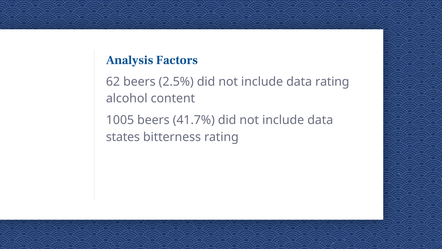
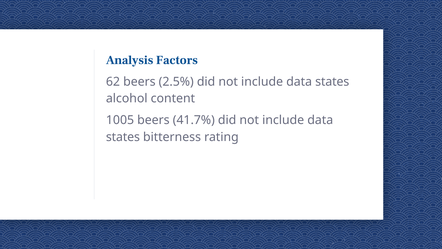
rating at (332, 82): rating -> states
